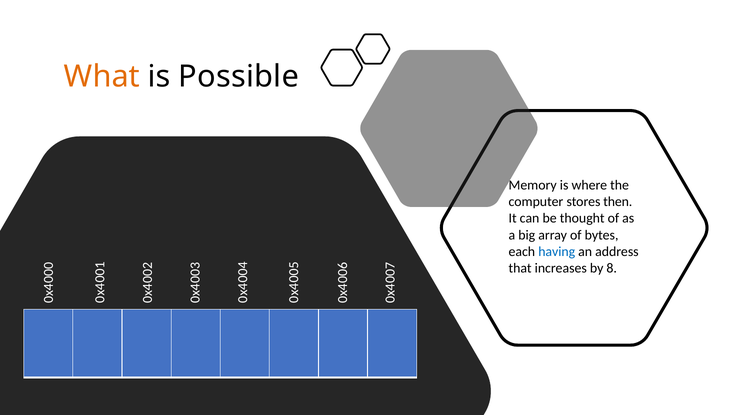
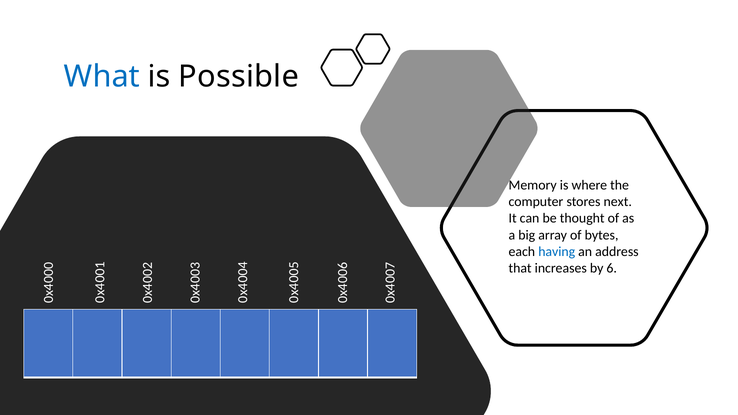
What colour: orange -> blue
then: then -> next
by 8: 8 -> 6
